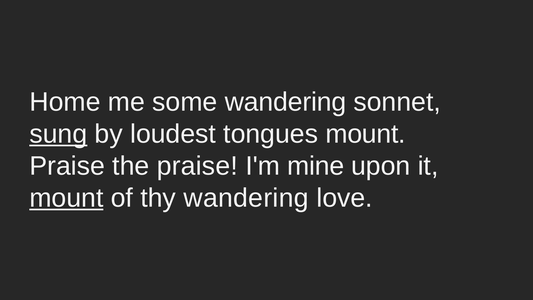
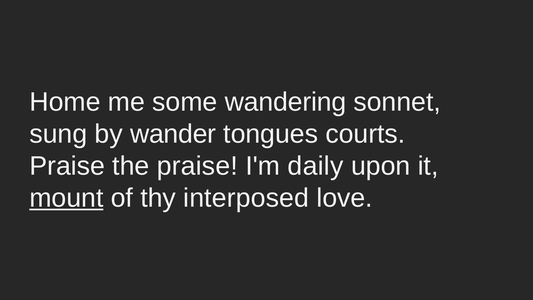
sung underline: present -> none
loudest: loudest -> wander
tongues mount: mount -> courts
mine: mine -> daily
thy wandering: wandering -> interposed
